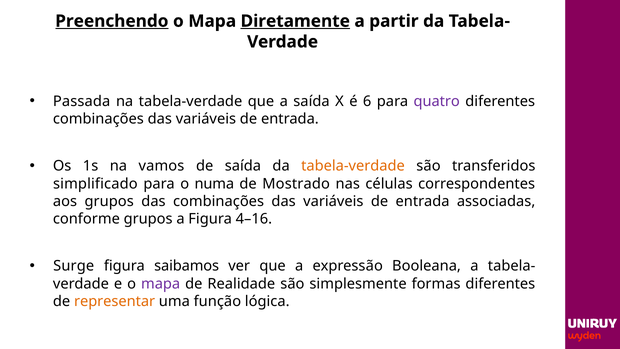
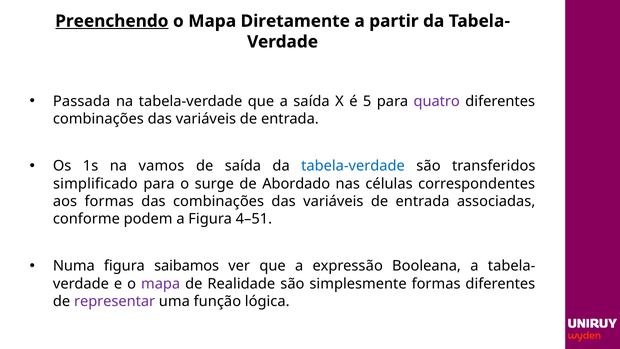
Diretamente underline: present -> none
6: 6 -> 5
tabela-verdade at (353, 166) colour: orange -> blue
numa: numa -> surge
Mostrado: Mostrado -> Abordado
aos grupos: grupos -> formas
conforme grupos: grupos -> podem
4–16: 4–16 -> 4–51
Surge: Surge -> Numa
representar colour: orange -> purple
